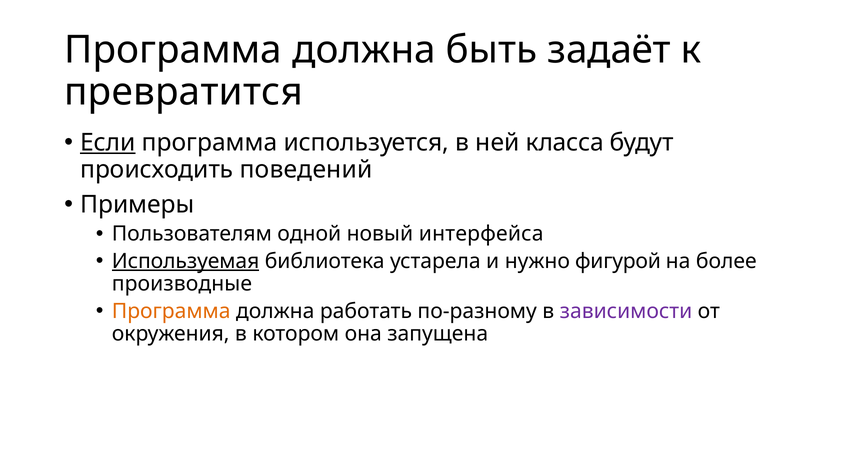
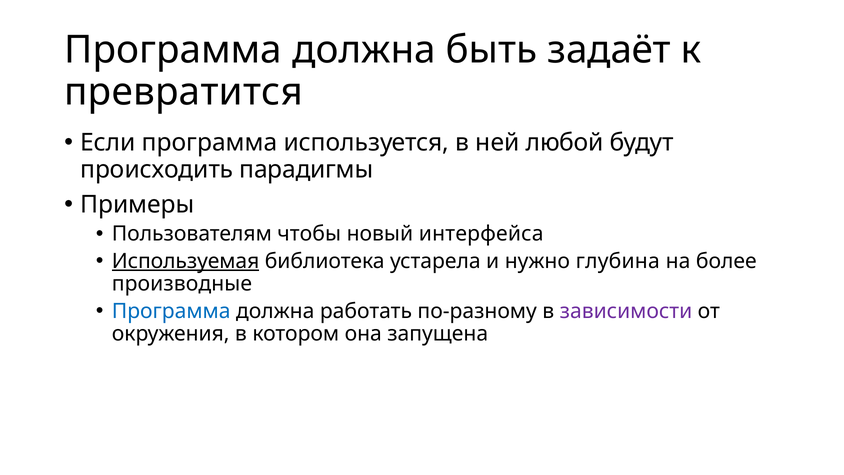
Если underline: present -> none
класса: класса -> любой
поведений: поведений -> парадигмы
одной: одной -> чтобы
фигурой: фигурой -> глубина
Программа at (171, 311) colour: orange -> blue
